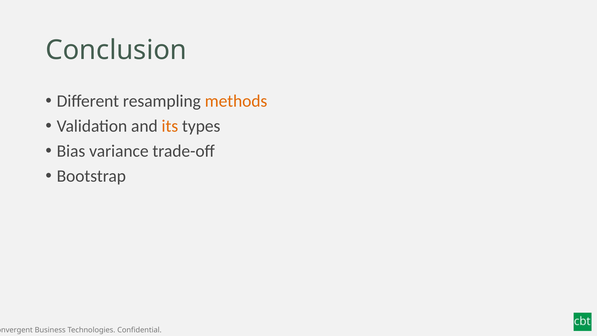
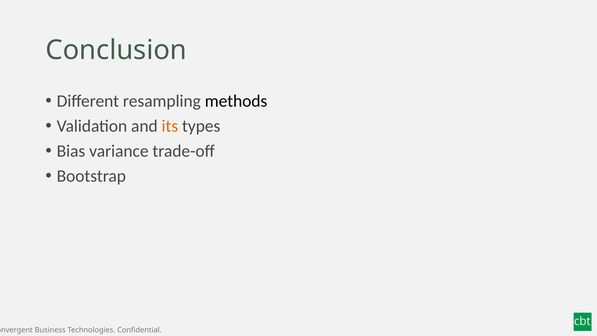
methods colour: orange -> black
